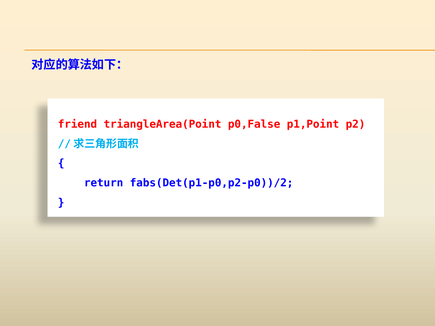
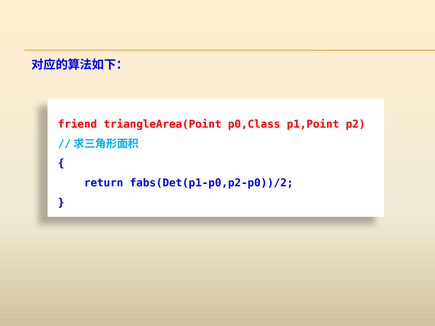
p0,False: p0,False -> p0,Class
